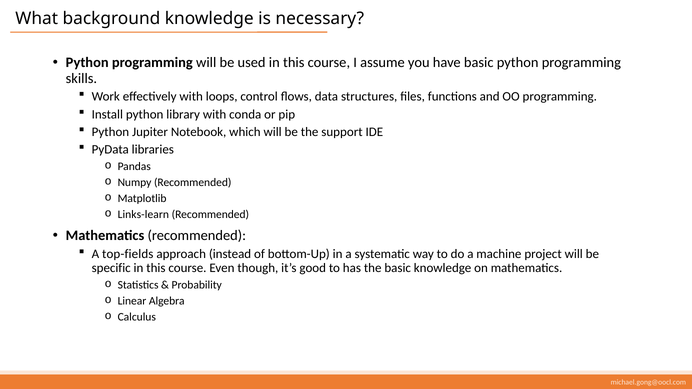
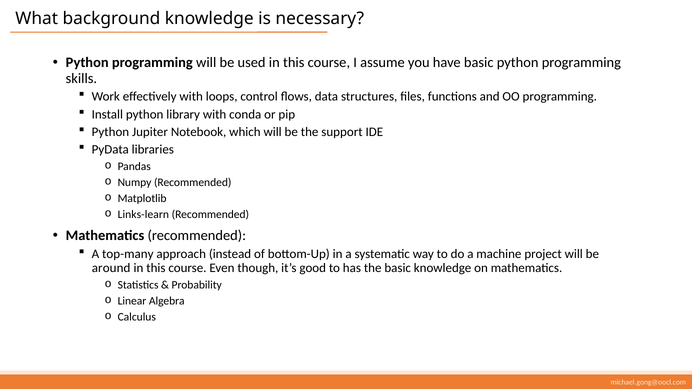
top-fields: top-fields -> top-many
specific: specific -> around
